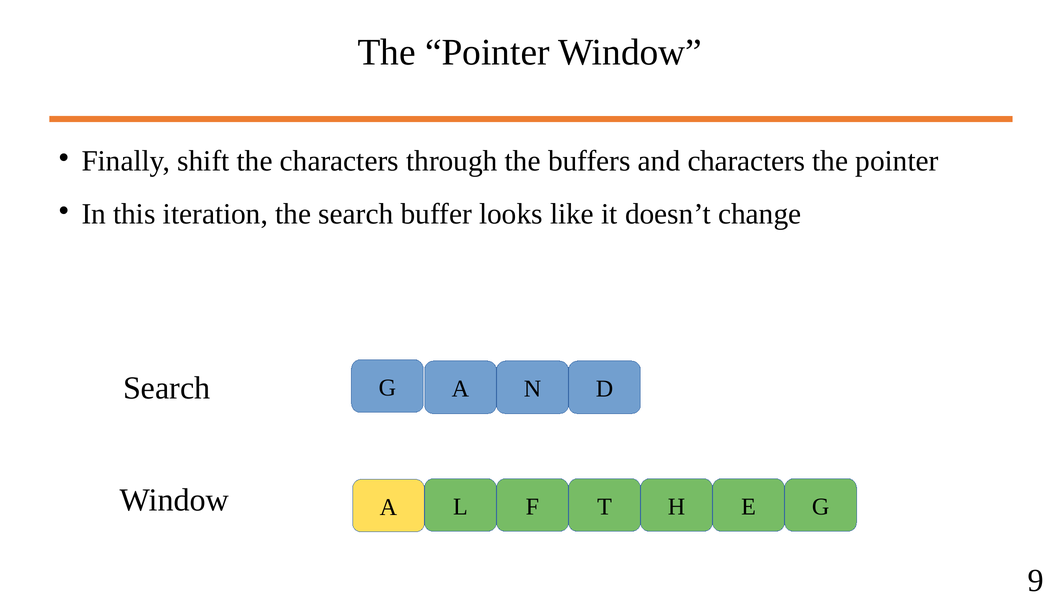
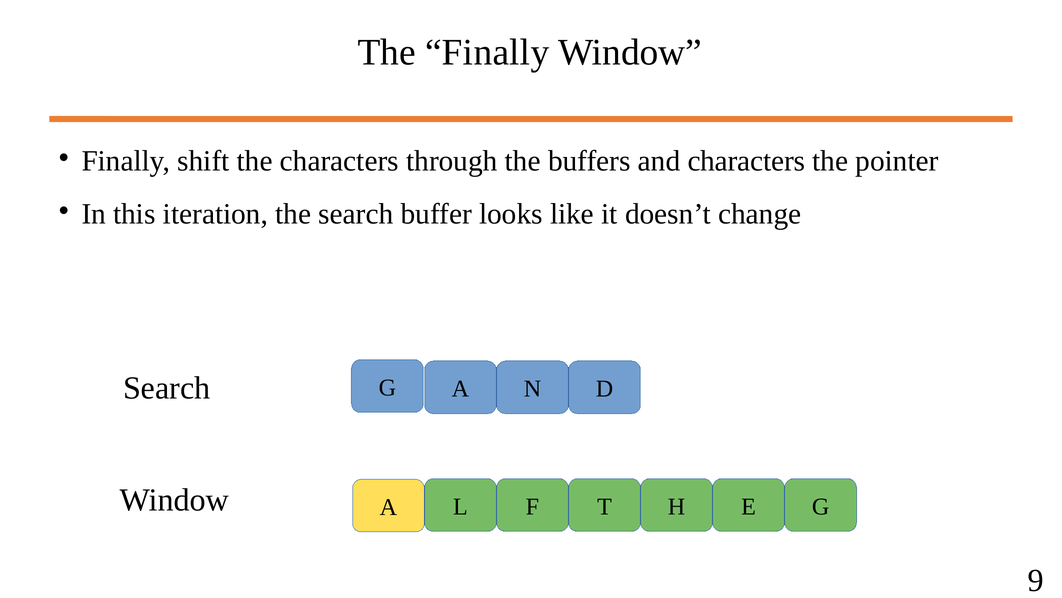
Pointer at (487, 52): Pointer -> Finally
